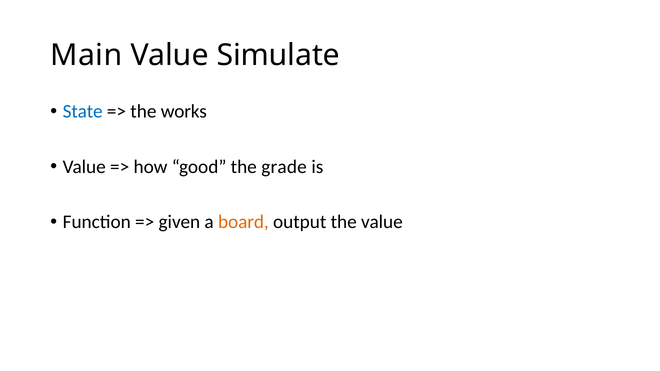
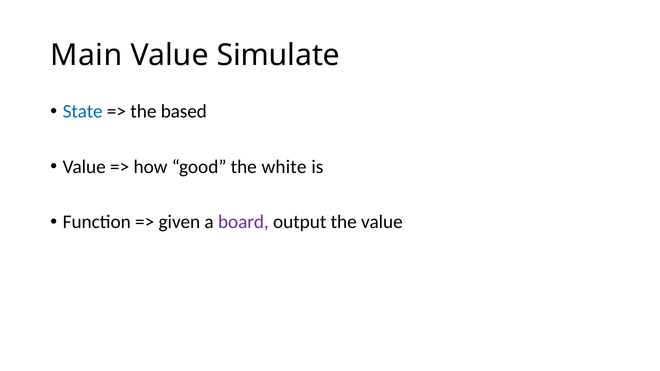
works: works -> based
grade: grade -> white
board colour: orange -> purple
